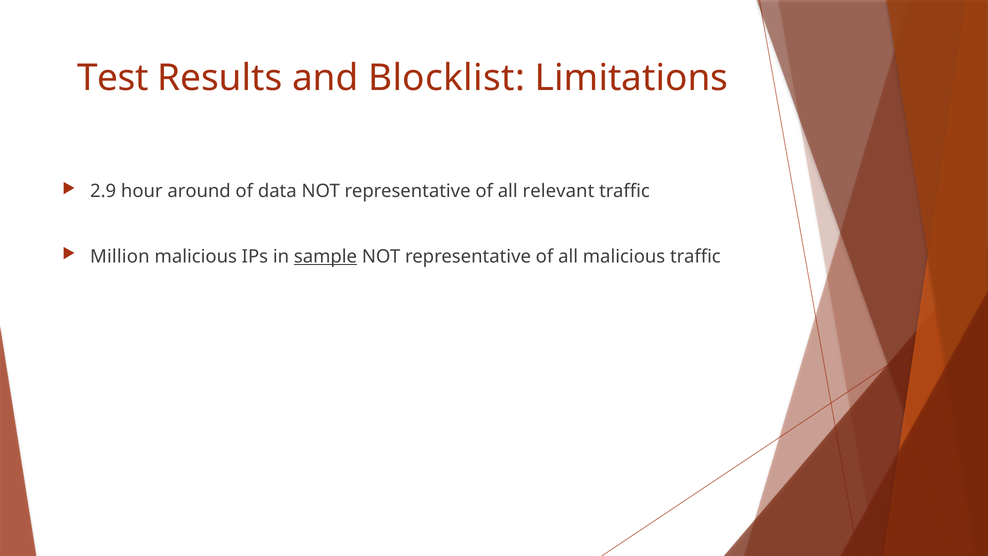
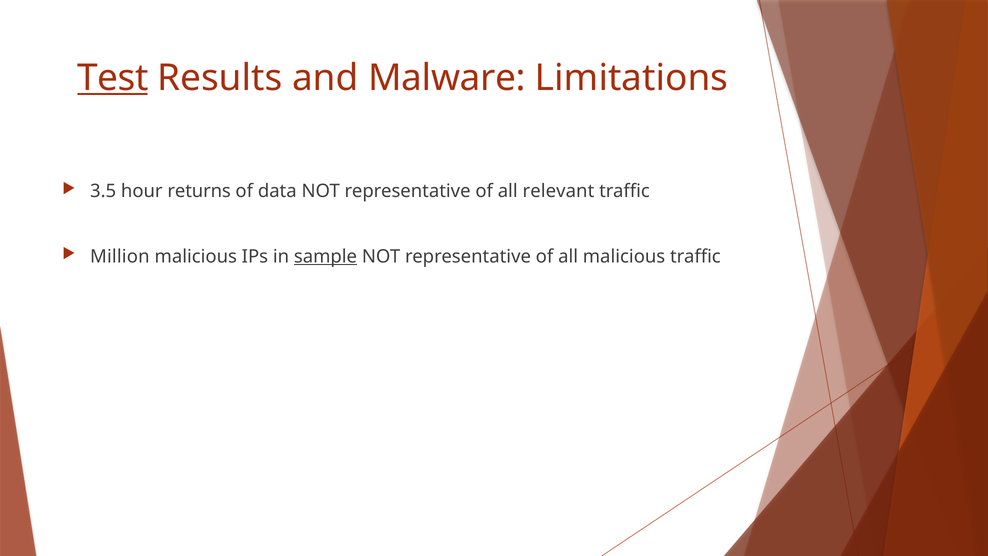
Test underline: none -> present
Blocklist: Blocklist -> Malware
2.9: 2.9 -> 3.5
around: around -> returns
